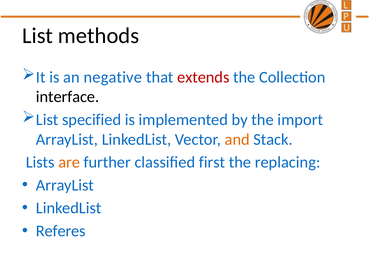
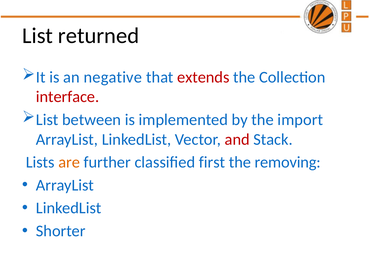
methods: methods -> returned
interface colour: black -> red
specified: specified -> between
and colour: orange -> red
replacing: replacing -> removing
Referes: Referes -> Shorter
